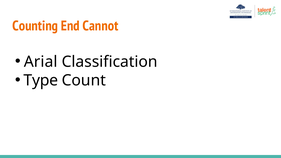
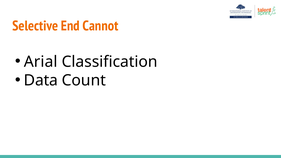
Counting: Counting -> Selective
Type: Type -> Data
